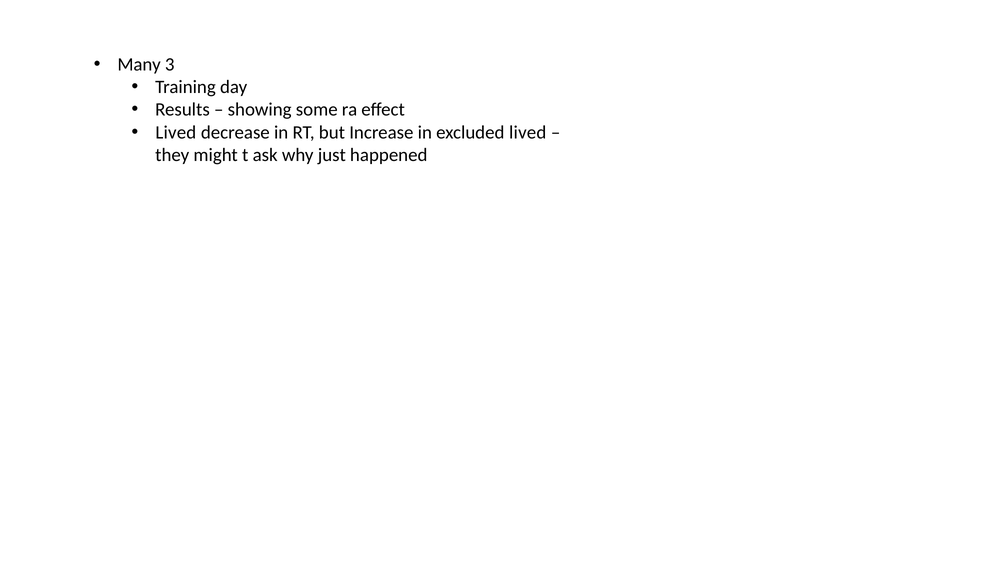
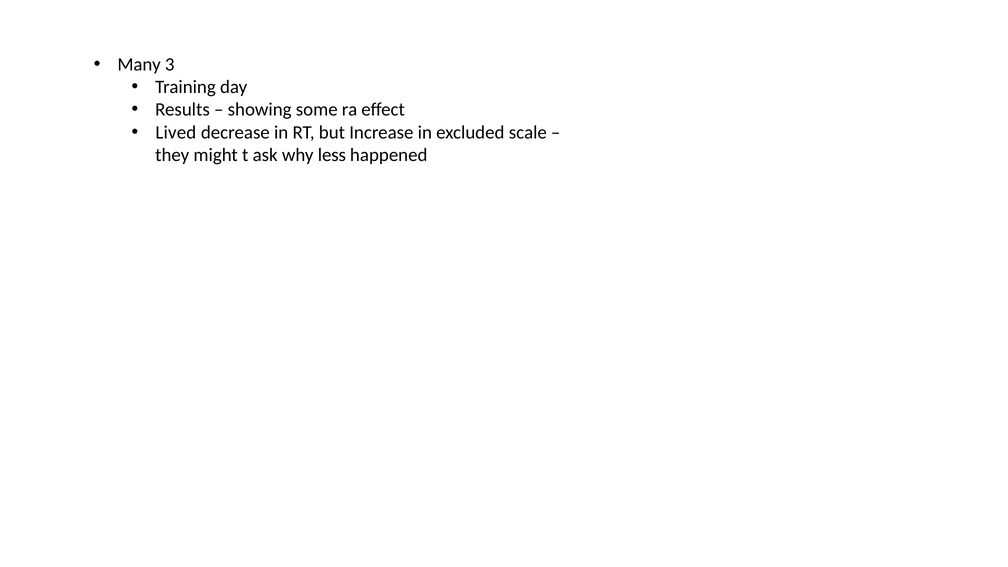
excluded lived: lived -> scale
just: just -> less
